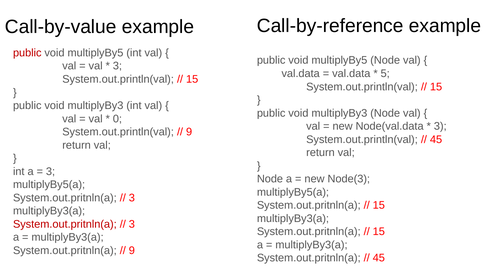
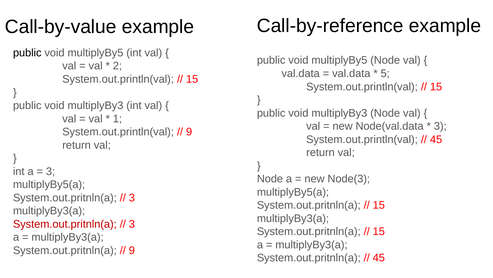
public at (27, 53) colour: red -> black
3 at (117, 66): 3 -> 2
0: 0 -> 1
